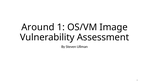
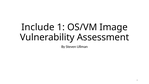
Around: Around -> Include
